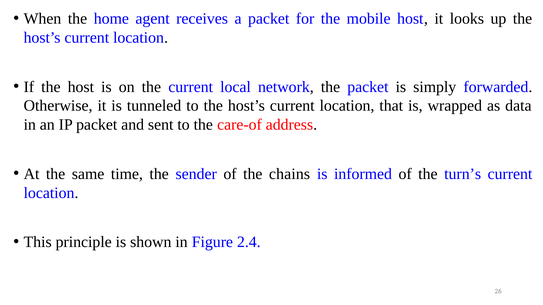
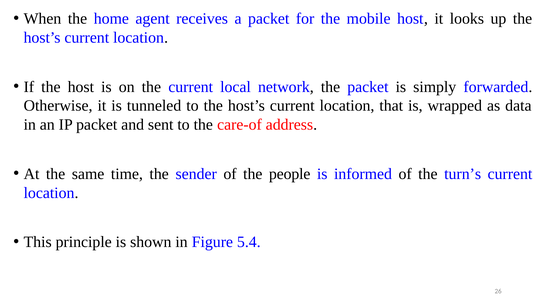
chains: chains -> people
2.4: 2.4 -> 5.4
